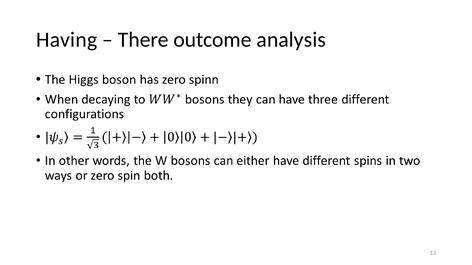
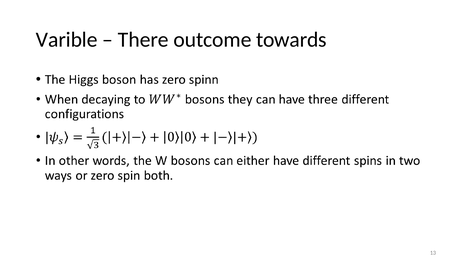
Having: Having -> Varible
analysis: analysis -> towards
